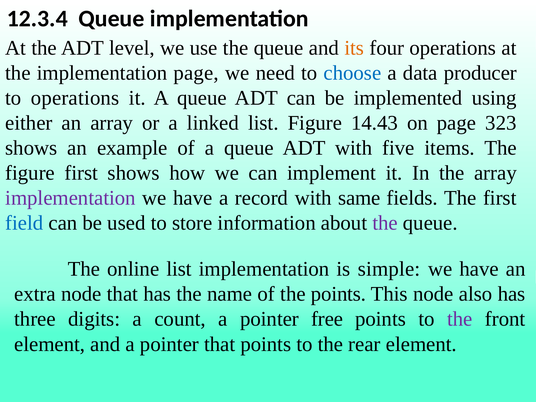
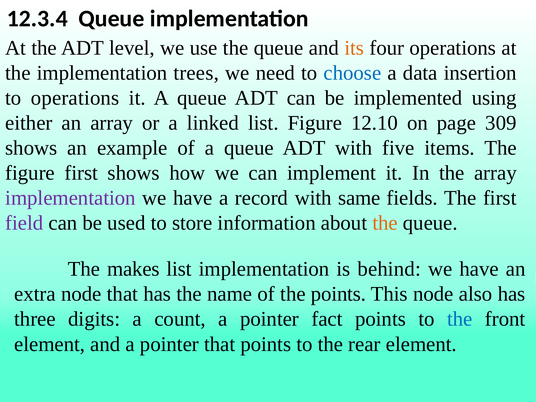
implementation page: page -> trees
producer: producer -> insertion
14.43: 14.43 -> 12.10
323: 323 -> 309
field colour: blue -> purple
the at (385, 223) colour: purple -> orange
online: online -> makes
simple: simple -> behind
free: free -> fact
the at (460, 319) colour: purple -> blue
